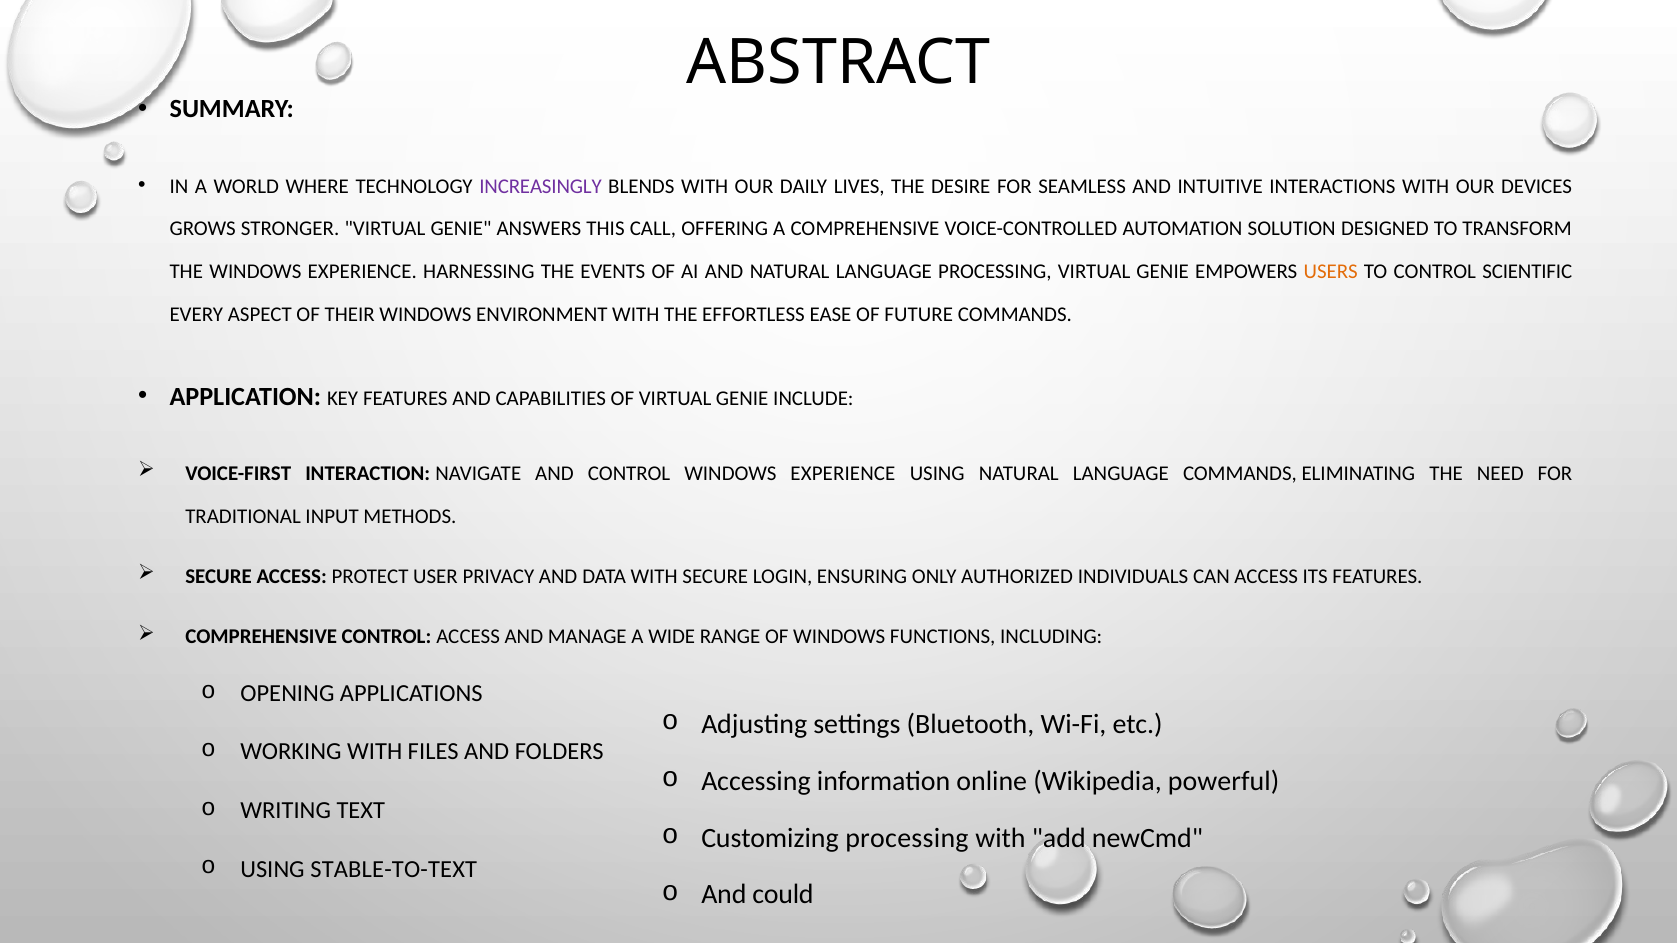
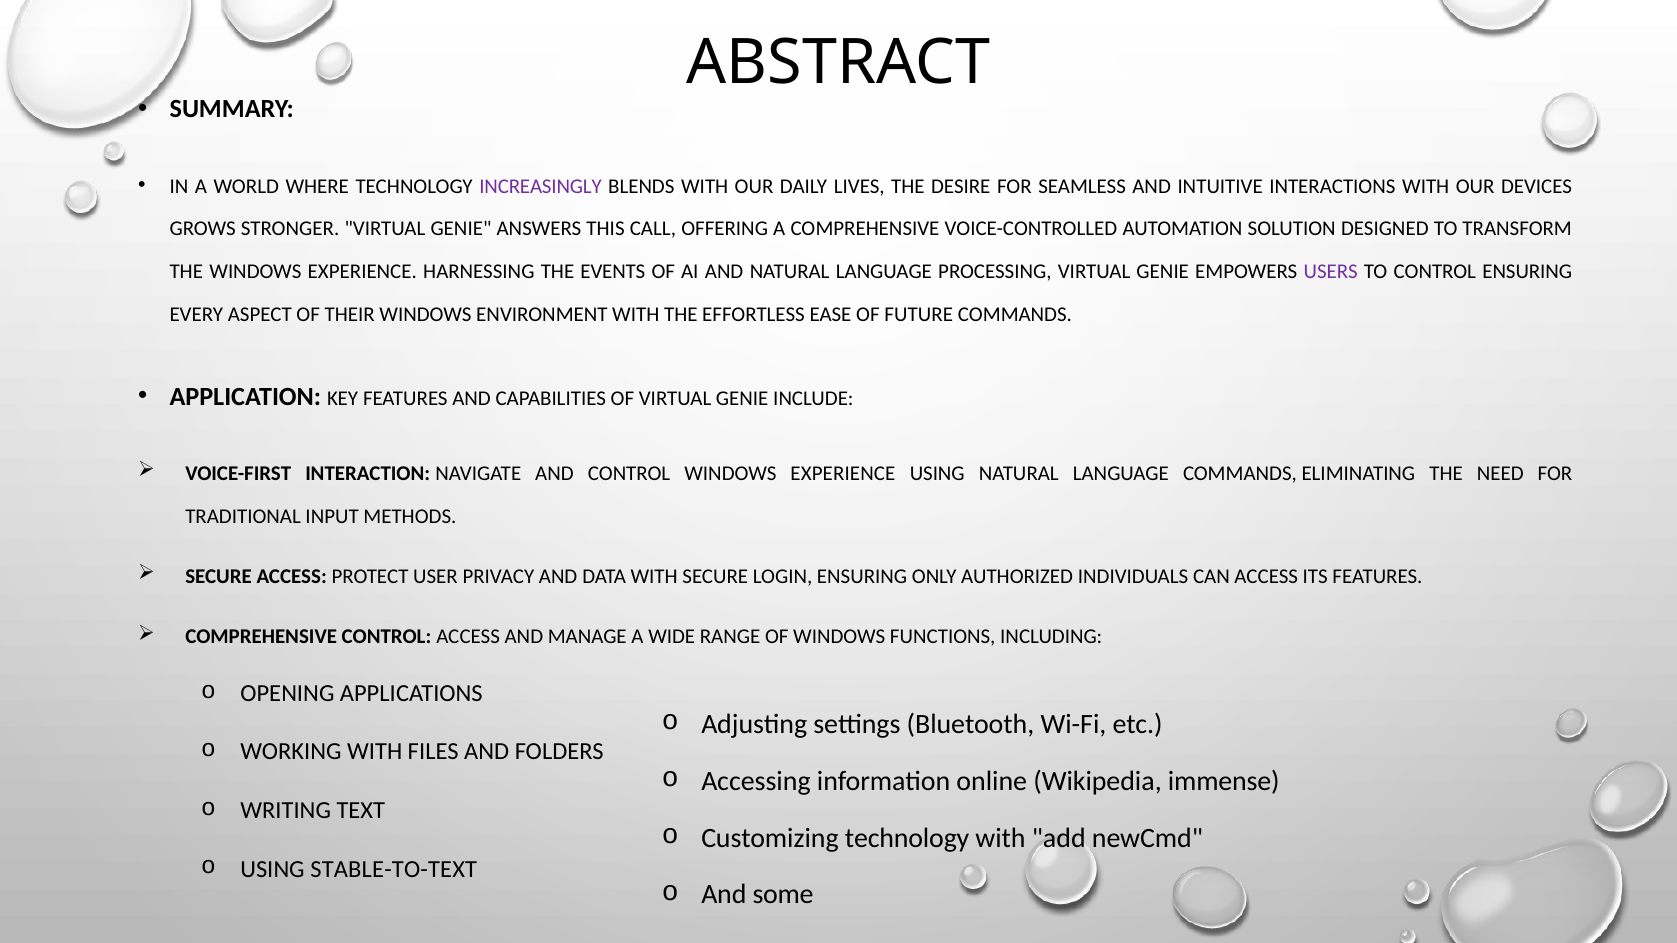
USERS colour: orange -> purple
CONTROL SCIENTIFIC: SCIENTIFIC -> ENSURING
powerful: powerful -> immense
Customizing processing: processing -> technology
could: could -> some
